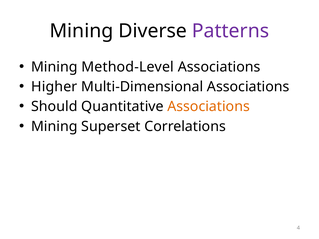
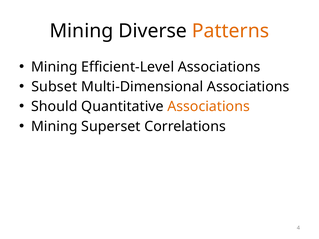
Patterns colour: purple -> orange
Method-Level: Method-Level -> Efficient-Level
Higher: Higher -> Subset
